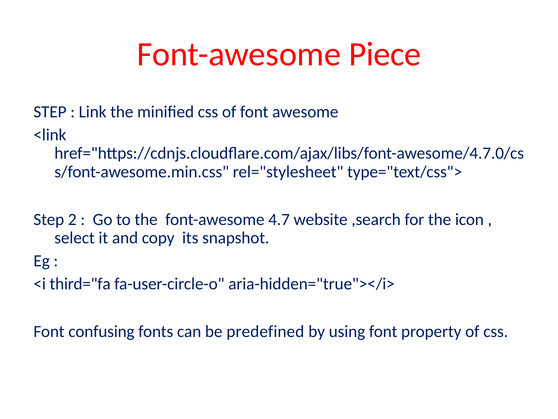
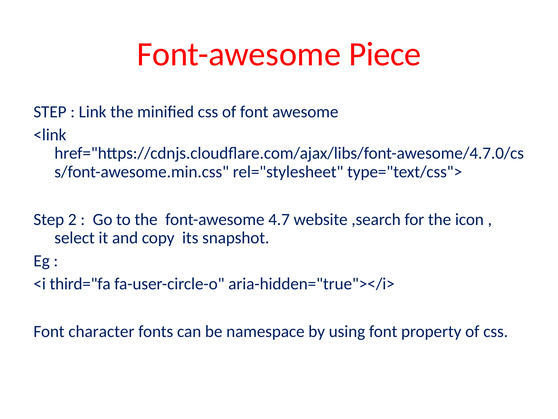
confusing: confusing -> character
predefined: predefined -> namespace
